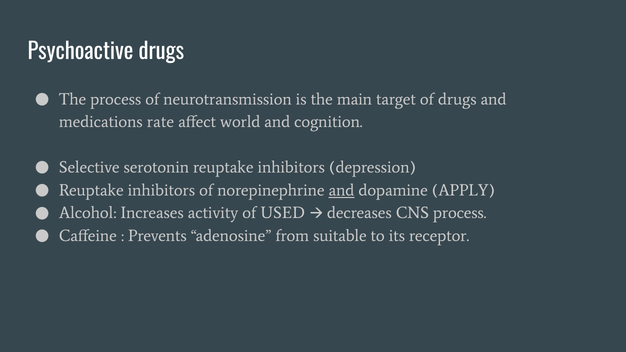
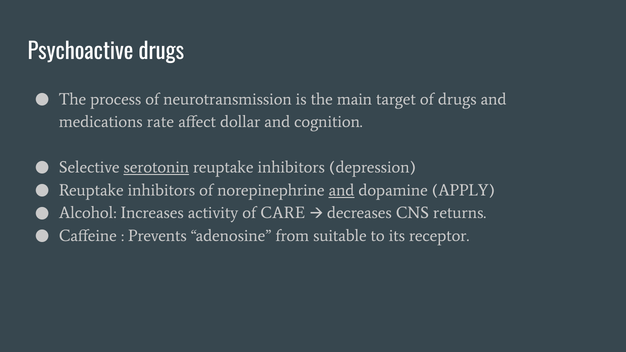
world: world -> dollar
serotonin underline: none -> present
USED: USED -> CARE
CNS process: process -> returns
